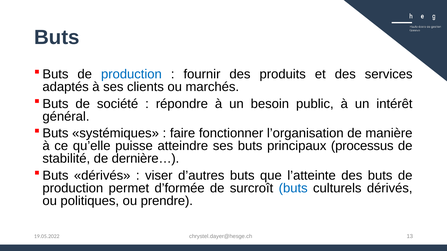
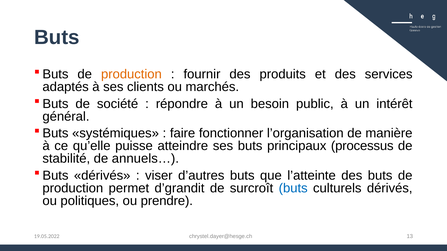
production at (131, 74) colour: blue -> orange
dernière…: dernière… -> annuels…
d’formée: d’formée -> d’grandit
